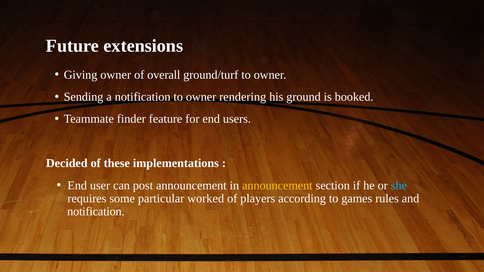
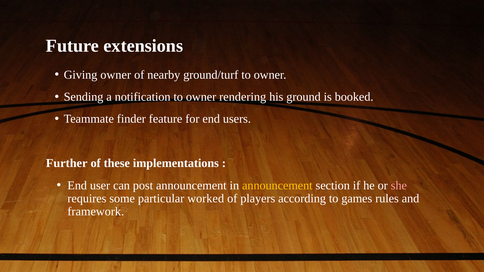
overall: overall -> nearby
Decided: Decided -> Further
she colour: light blue -> pink
notification at (96, 212): notification -> framework
